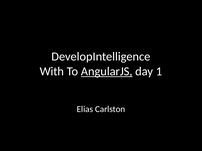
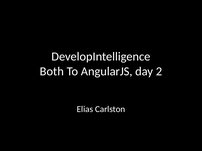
With: With -> Both
AngularJS underline: present -> none
1: 1 -> 2
